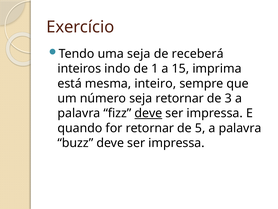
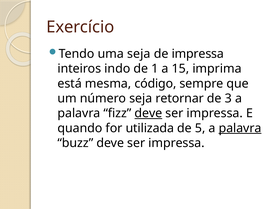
de receberá: receberá -> impressa
inteiro: inteiro -> código
for retornar: retornar -> utilizada
palavra at (240, 128) underline: none -> present
